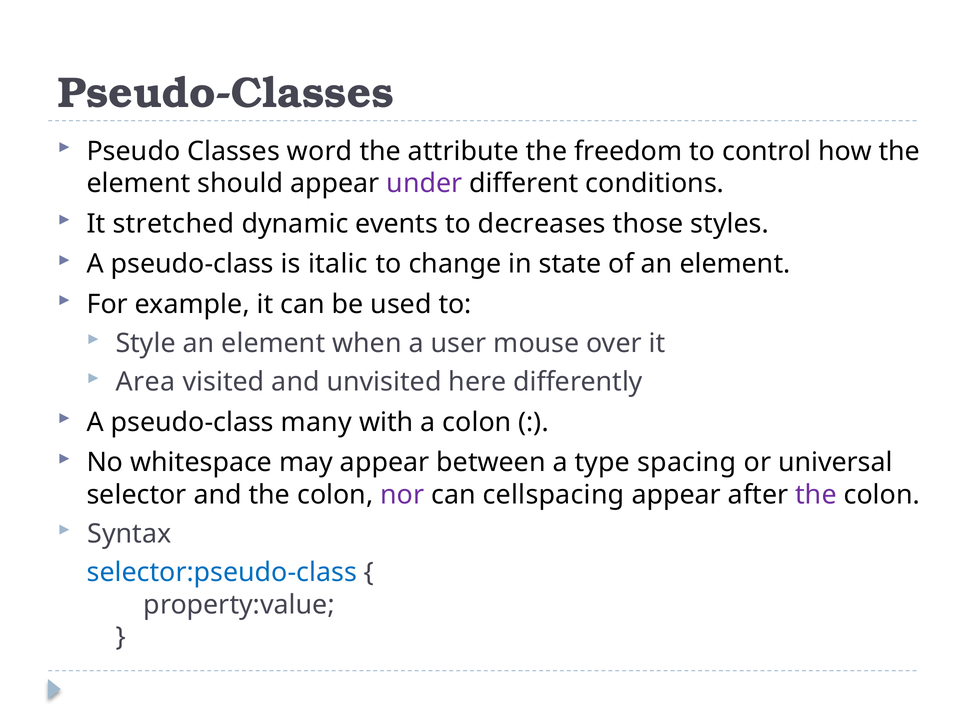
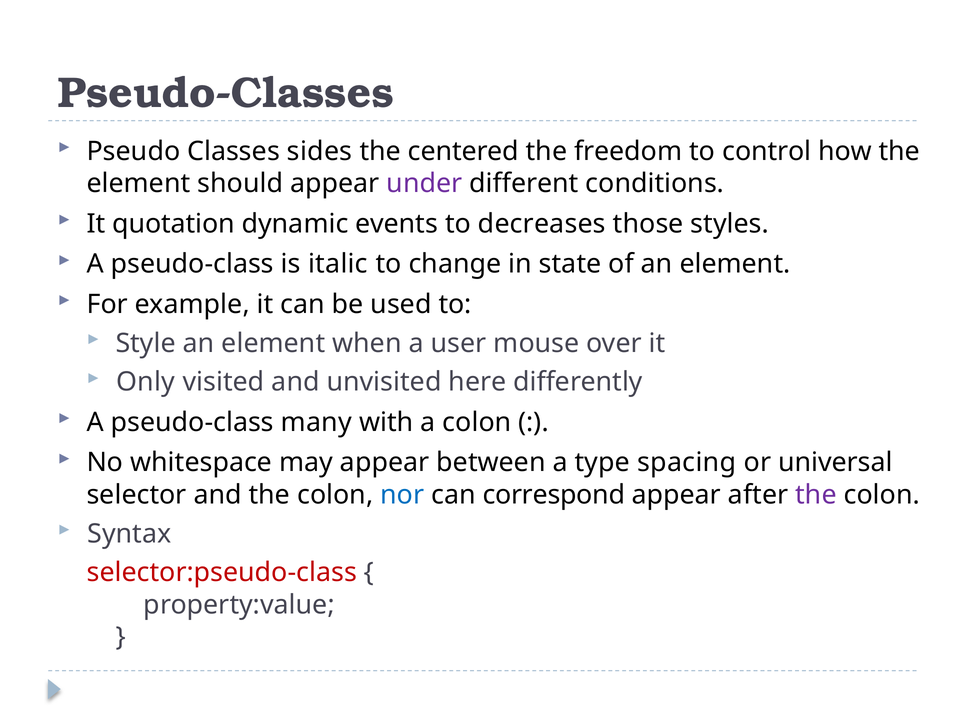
word: word -> sides
attribute: attribute -> centered
stretched: stretched -> quotation
Area: Area -> Only
nor colour: purple -> blue
cellspacing: cellspacing -> correspond
selector:pseudo-class colour: blue -> red
